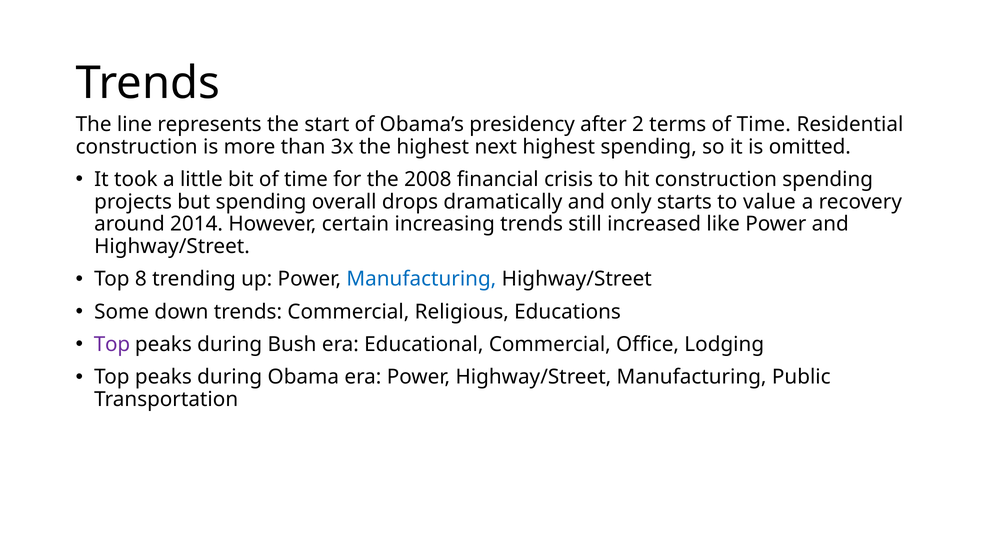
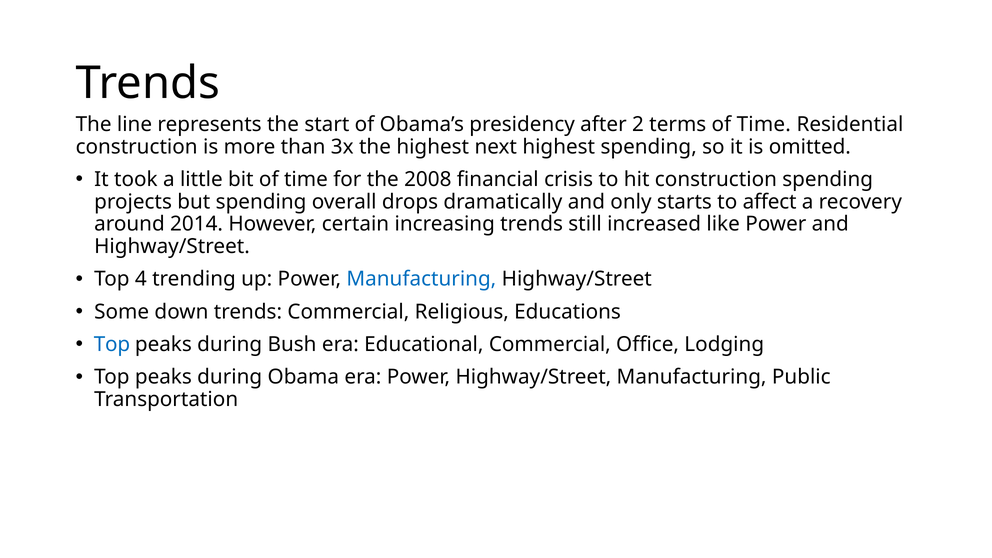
value: value -> affect
8: 8 -> 4
Top at (112, 344) colour: purple -> blue
